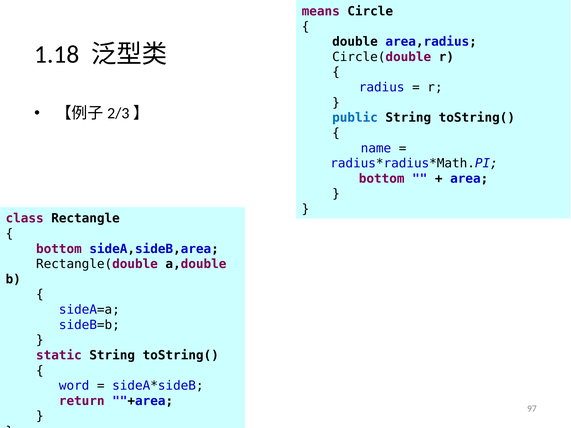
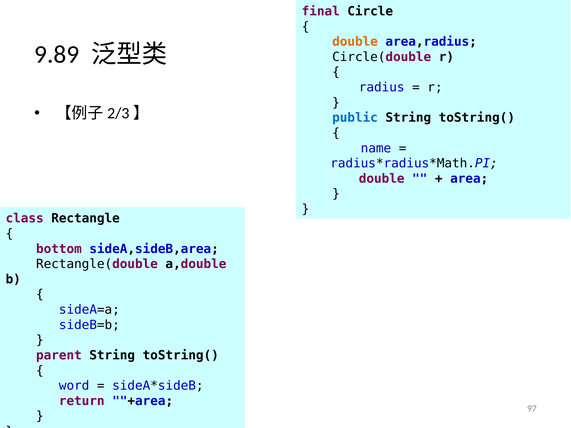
means: means -> final
double at (355, 42) colour: black -> orange
1.18: 1.18 -> 9.89
bottom at (382, 179): bottom -> double
static: static -> parent
